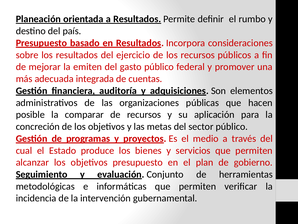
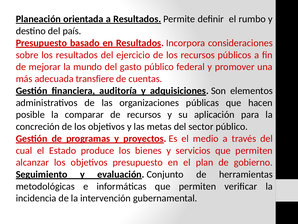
emiten: emiten -> mundo
integrada: integrada -> transfiere
